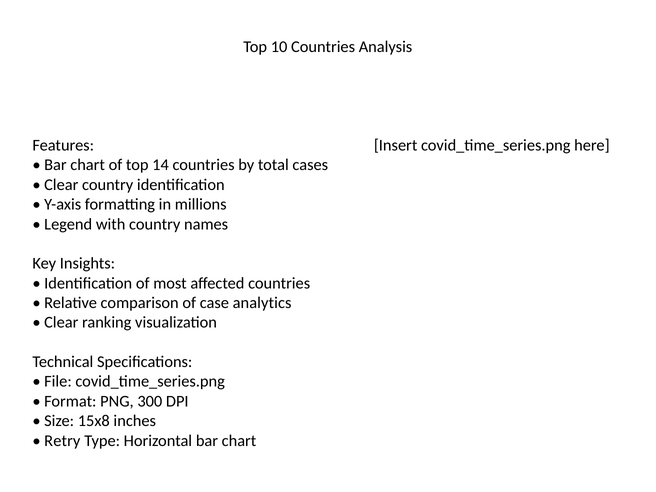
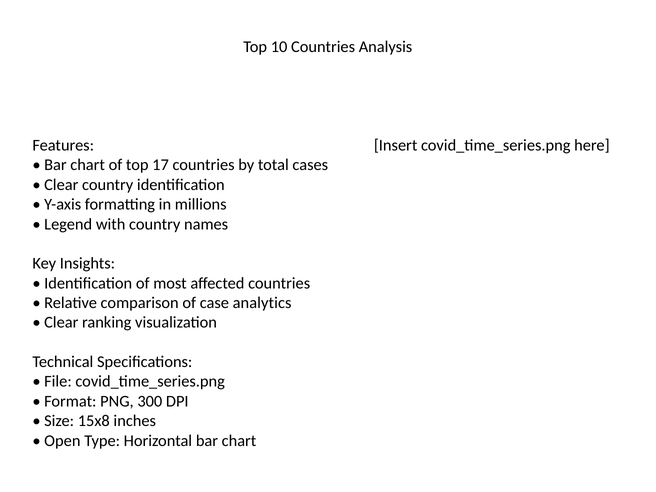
14: 14 -> 17
Retry: Retry -> Open
